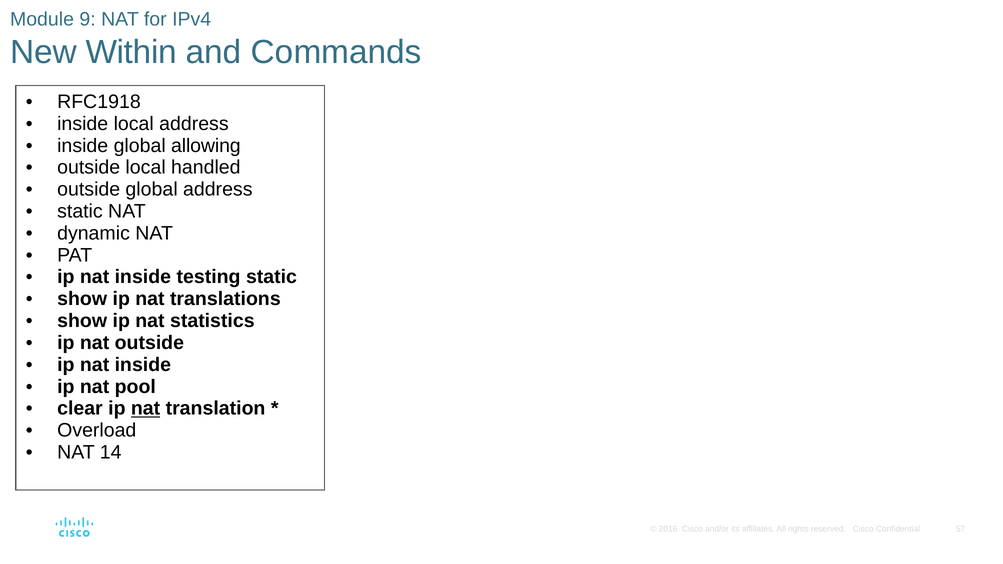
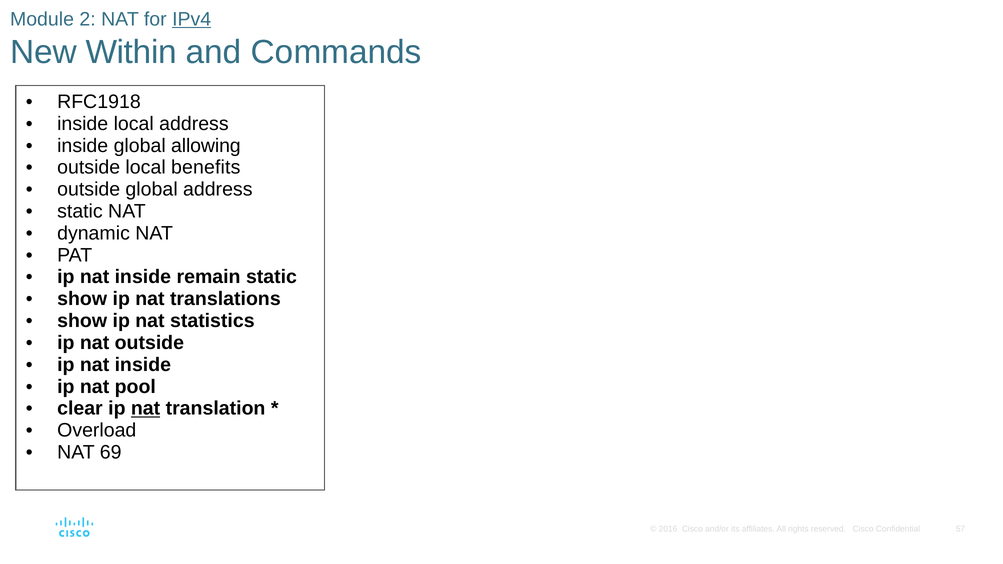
9: 9 -> 2
IPv4 underline: none -> present
handled: handled -> benefits
testing: testing -> remain
14: 14 -> 69
